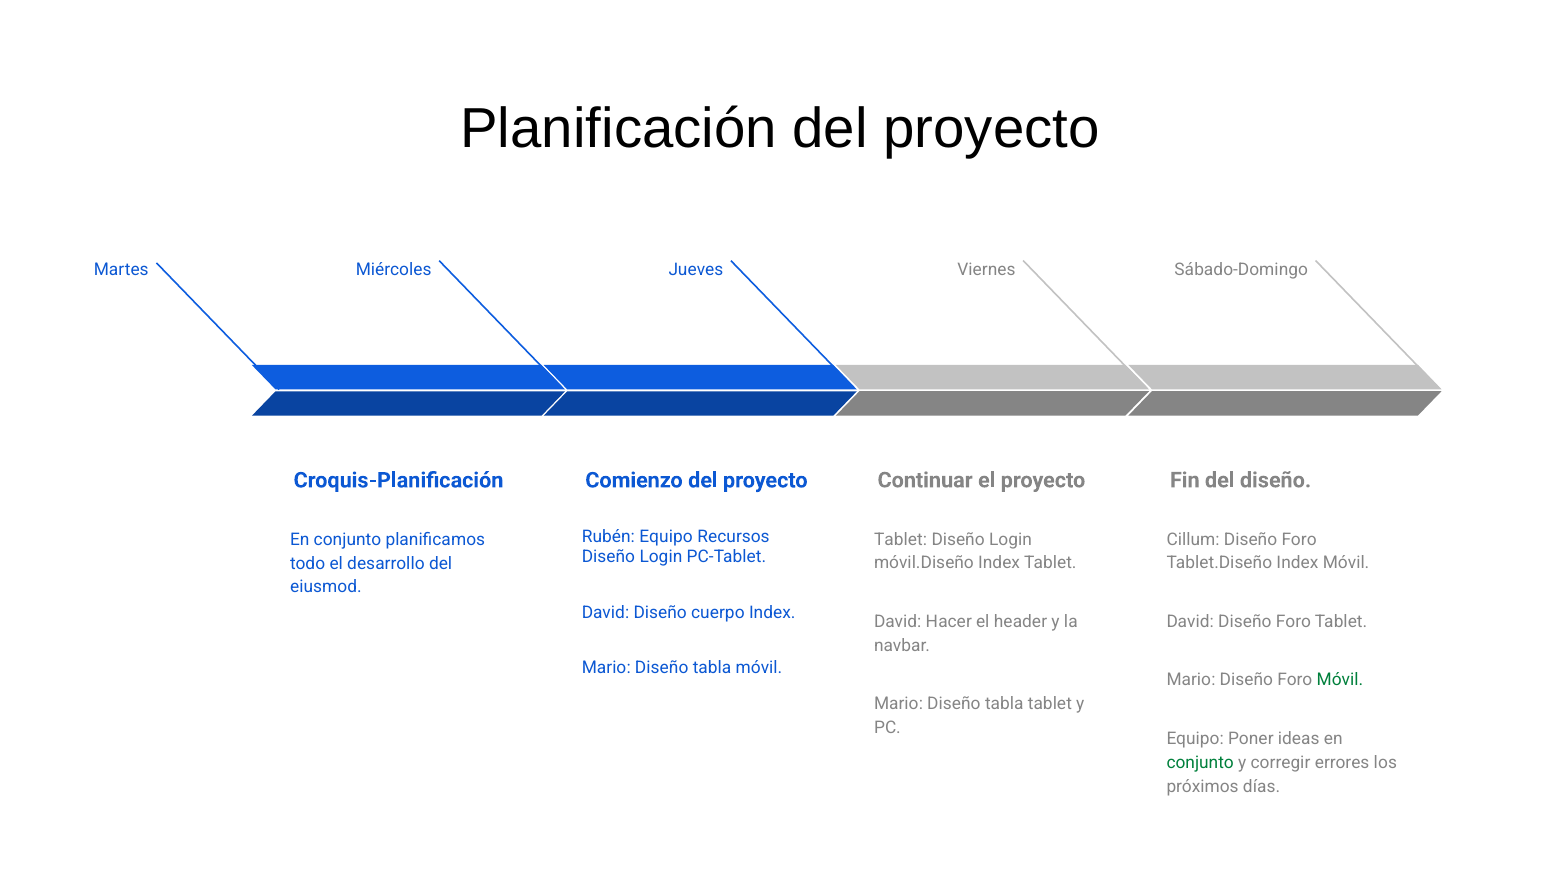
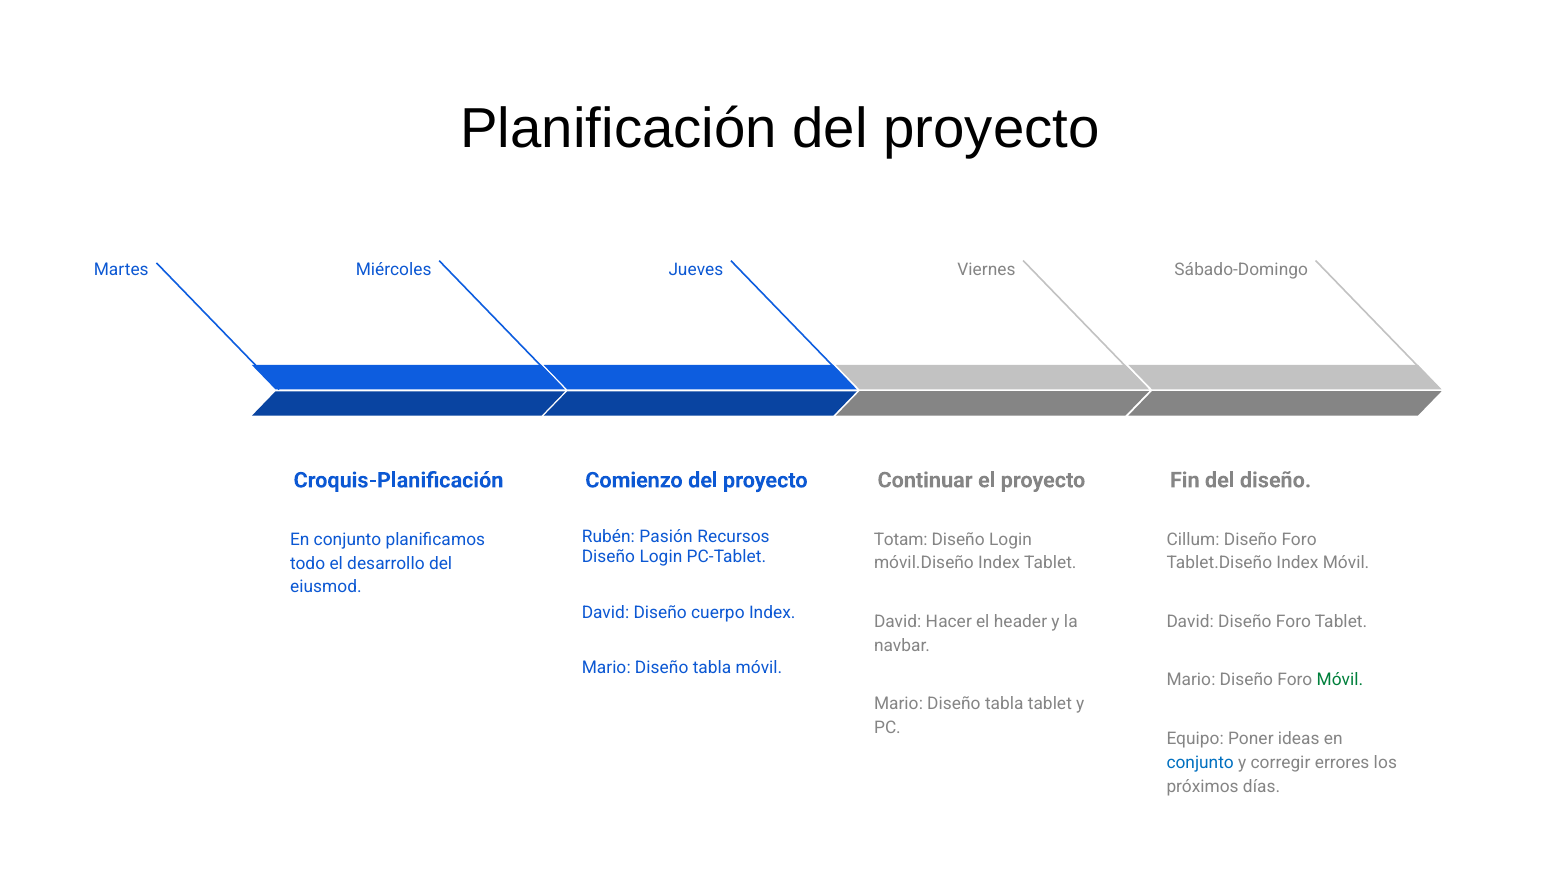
Rubén Equipo: Equipo -> Pasión
Tablet at (901, 539): Tablet -> Totam
conjunto at (1200, 763) colour: green -> blue
